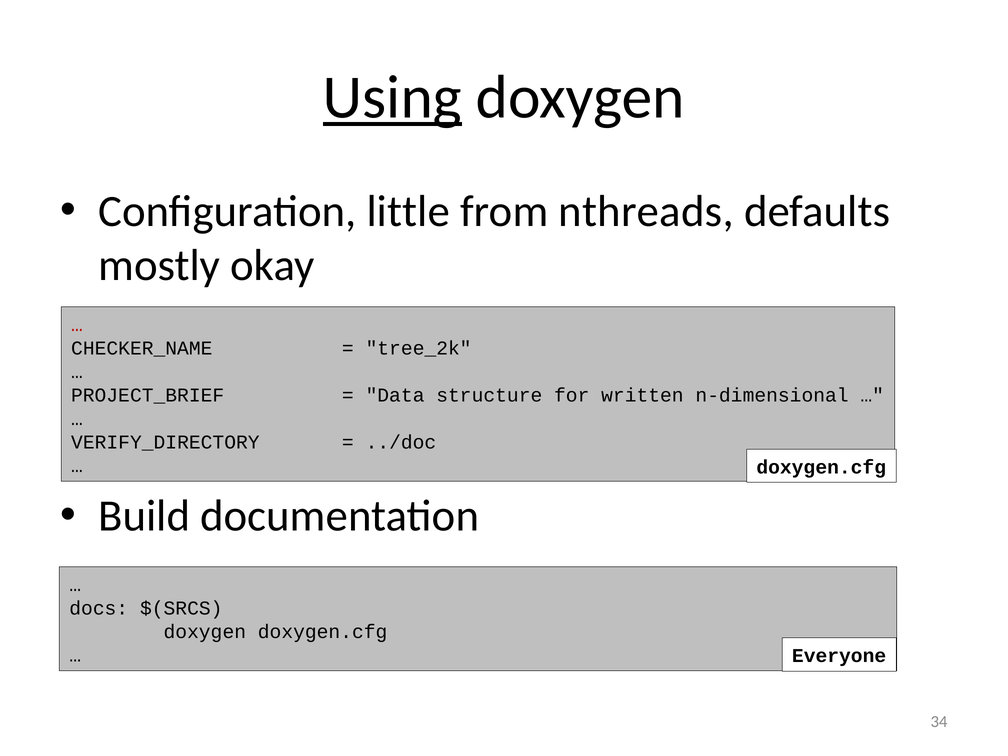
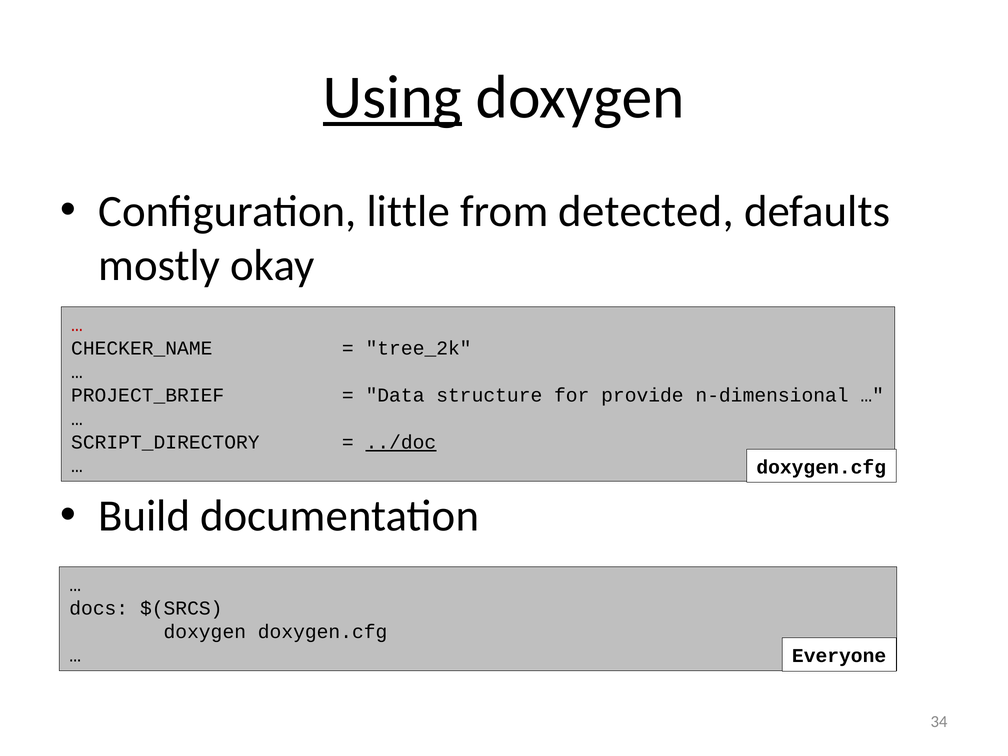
nthreads: nthreads -> detected
written: written -> provide
VERIFY_DIRECTORY: VERIFY_DIRECTORY -> SCRIPT_DIRECTORY
../doc underline: none -> present
